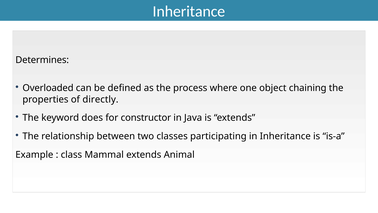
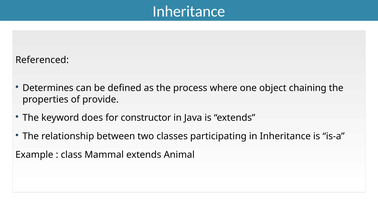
Determines: Determines -> Referenced
Overloaded: Overloaded -> Determines
directly: directly -> provide
